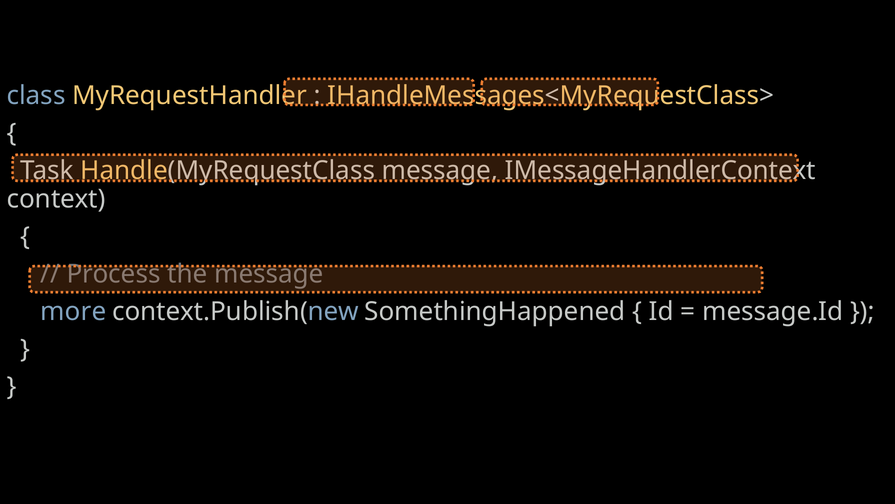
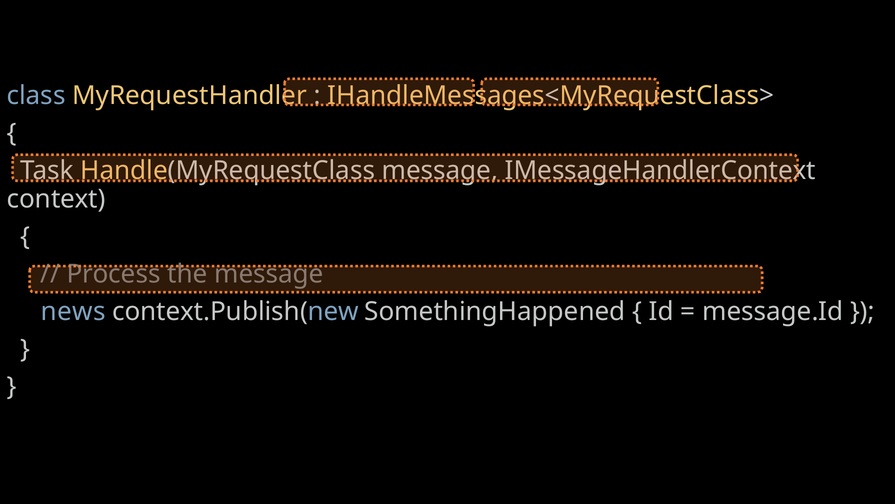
more: more -> news
